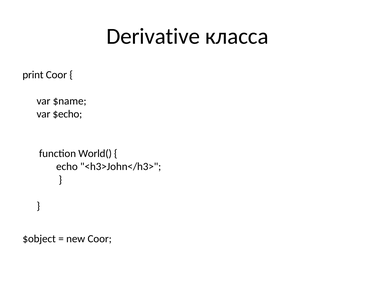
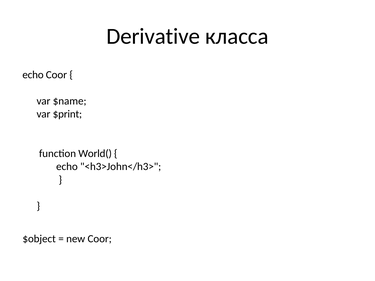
print at (33, 75): print -> echo
$echo: $echo -> $print
